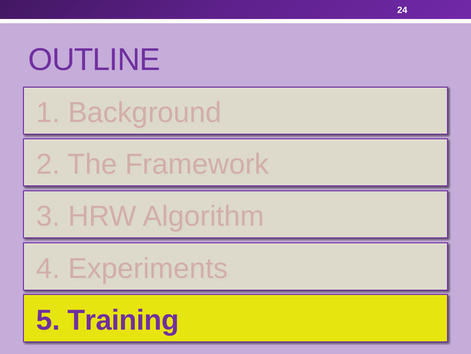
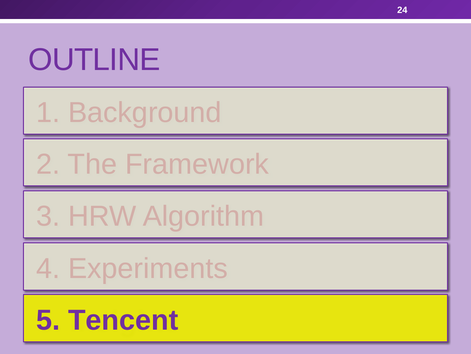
Training: Training -> Tencent
